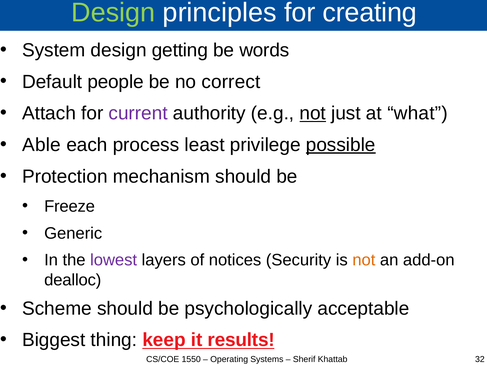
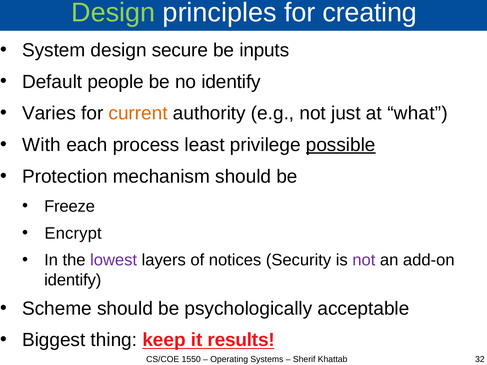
getting: getting -> secure
words: words -> inputs
no correct: correct -> identify
Attach: Attach -> Varies
current colour: purple -> orange
not at (313, 113) underline: present -> none
Able: Able -> With
Generic: Generic -> Encrypt
not at (364, 260) colour: orange -> purple
dealloc at (73, 280): dealloc -> identify
